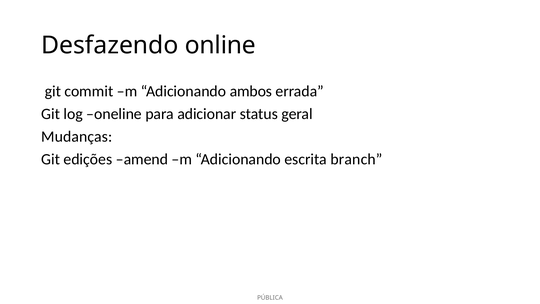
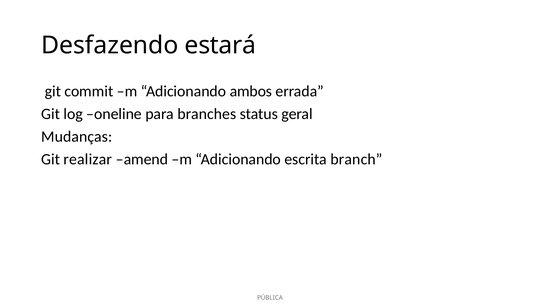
online: online -> estará
adicionar: adicionar -> branches
edições: edições -> realizar
